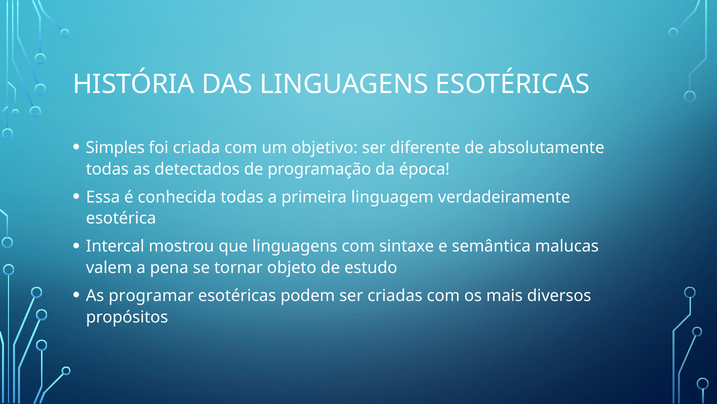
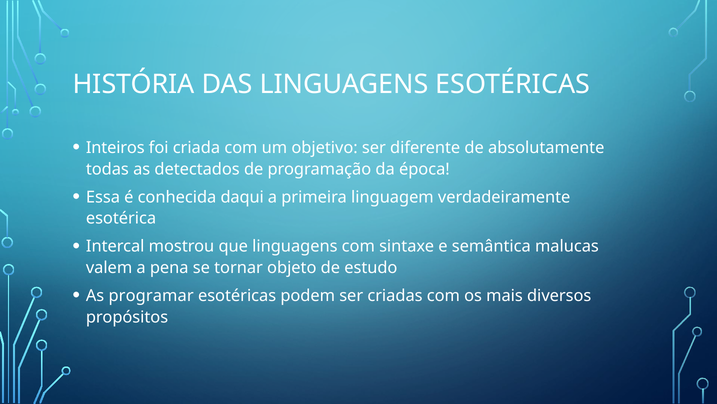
Simples: Simples -> Inteiros
conhecida todas: todas -> daqui
